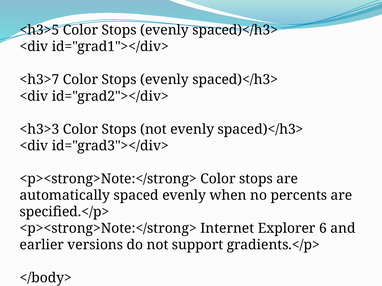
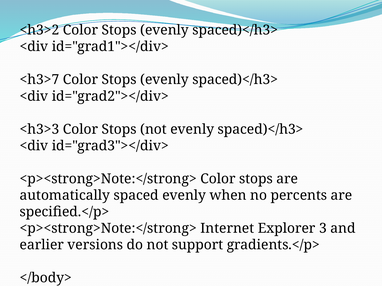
<h3>5: <h3>5 -> <h3>2
6: 6 -> 3
